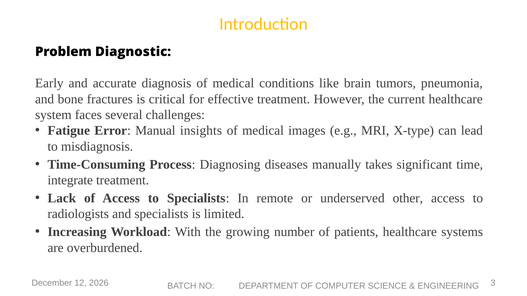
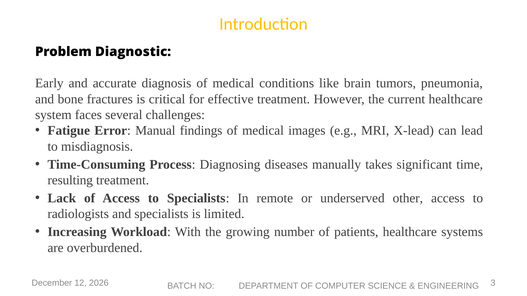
insights: insights -> findings
X-type: X-type -> X-lead
integrate: integrate -> resulting
